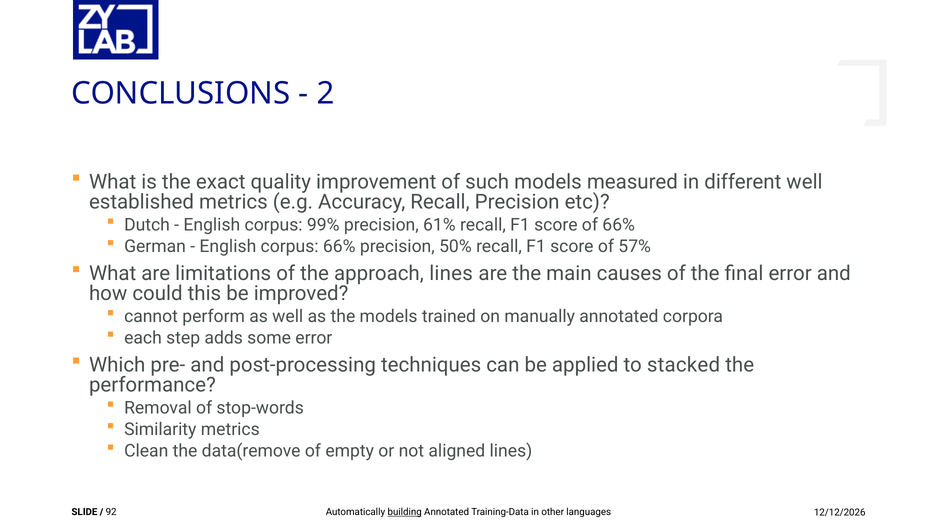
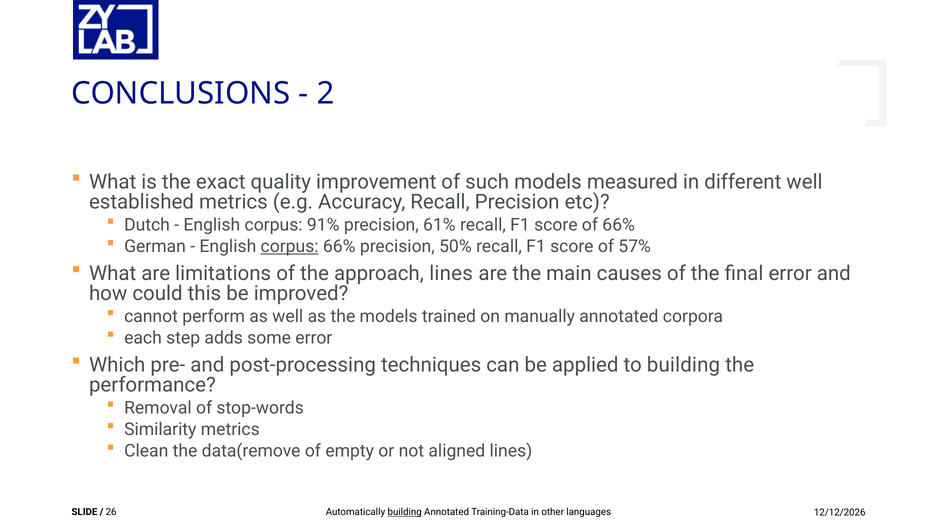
99%: 99% -> 91%
corpus at (290, 246) underline: none -> present
to stacked: stacked -> building
92: 92 -> 26
